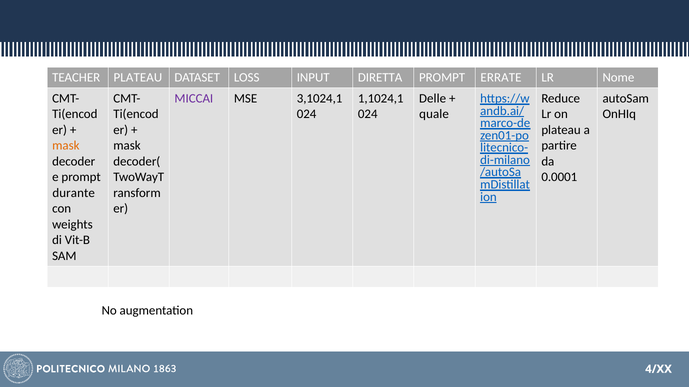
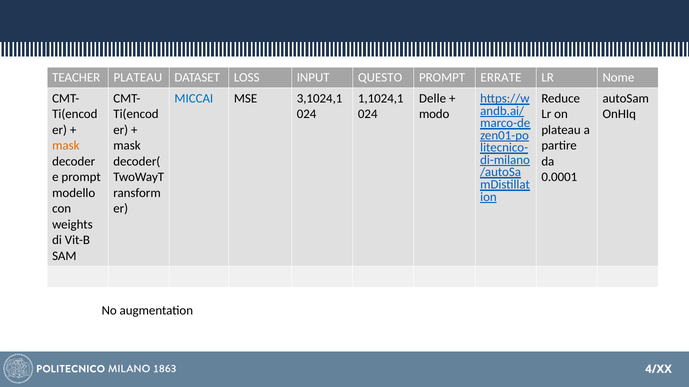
DIRETTA: DIRETTA -> QUESTO
MICCAI colour: purple -> blue
quale: quale -> modo
durante: durante -> modello
